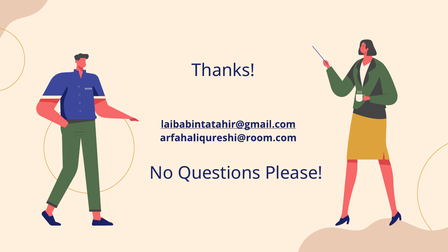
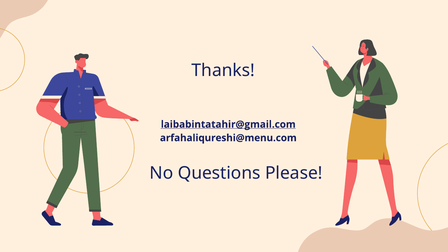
arfahaliqureshi@room.com: arfahaliqureshi@room.com -> arfahaliqureshi@menu.com
